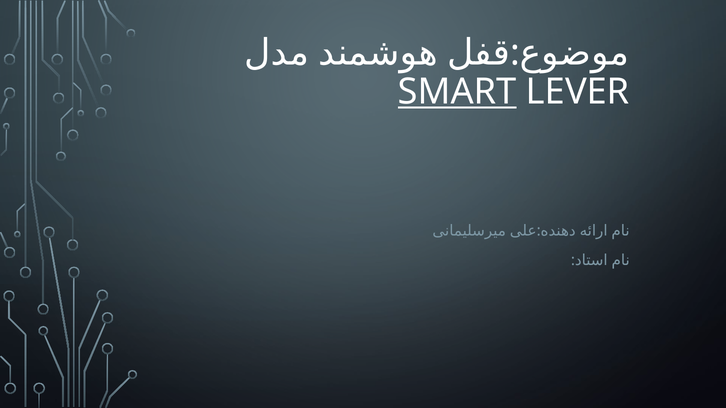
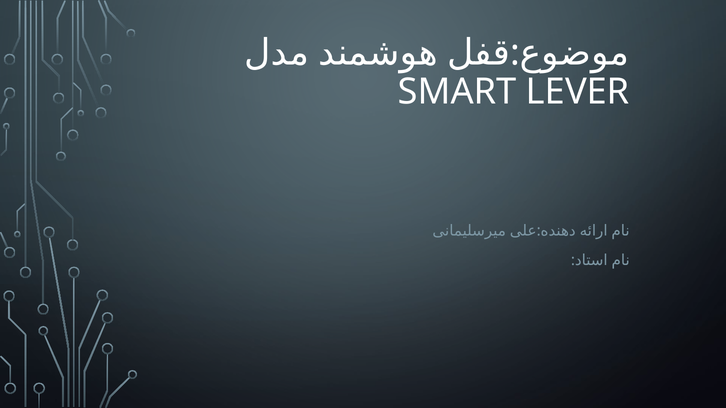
SMART underline: present -> none
